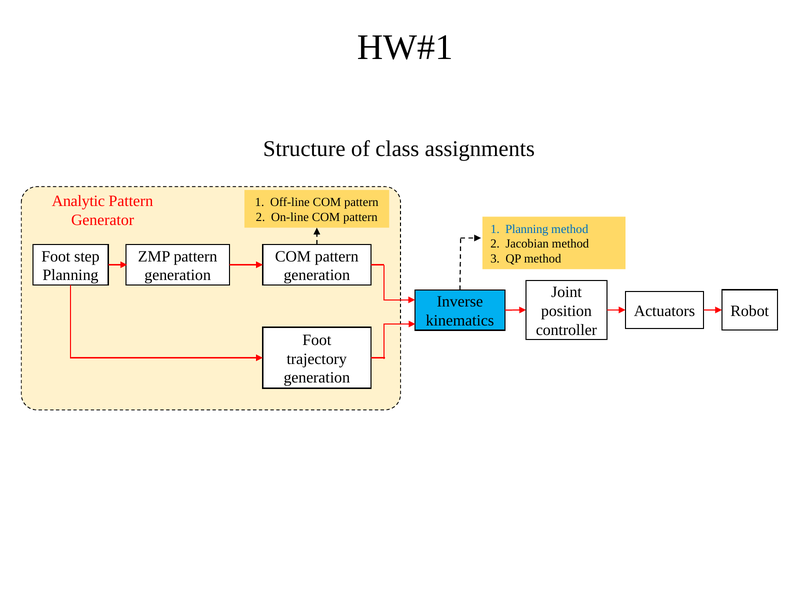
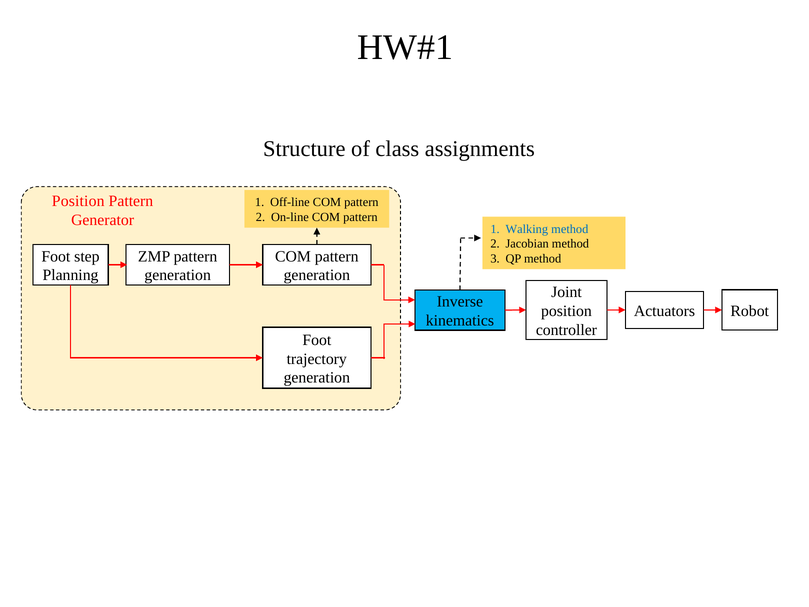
Analytic at (78, 201): Analytic -> Position
1 Planning: Planning -> Walking
